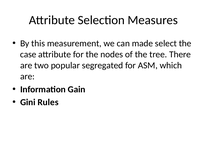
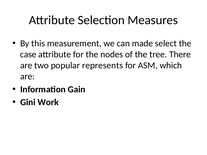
segregated: segregated -> represents
Rules: Rules -> Work
